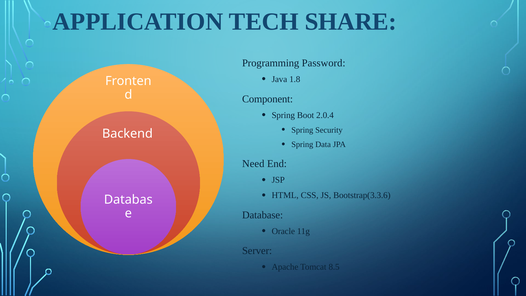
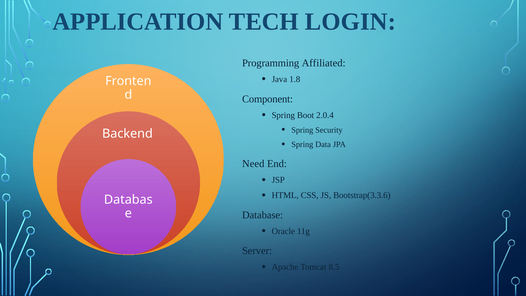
SHARE: SHARE -> LOGIN
Password: Password -> Affiliated
